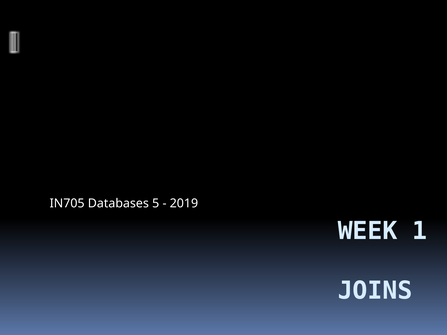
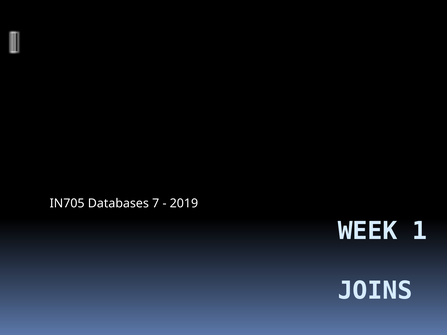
5: 5 -> 7
